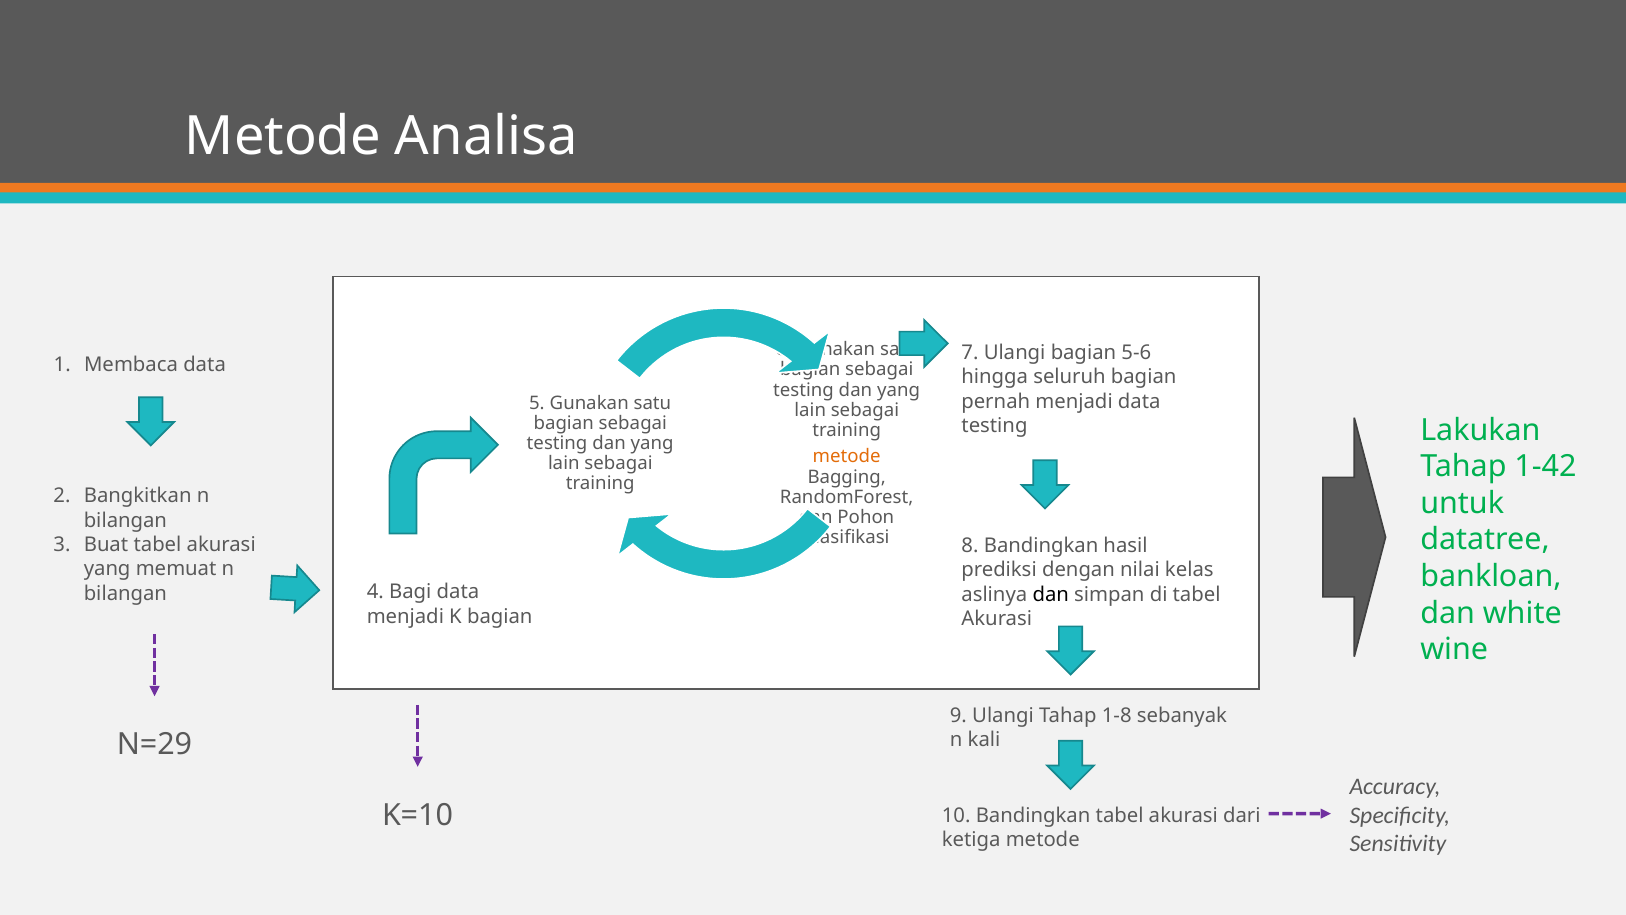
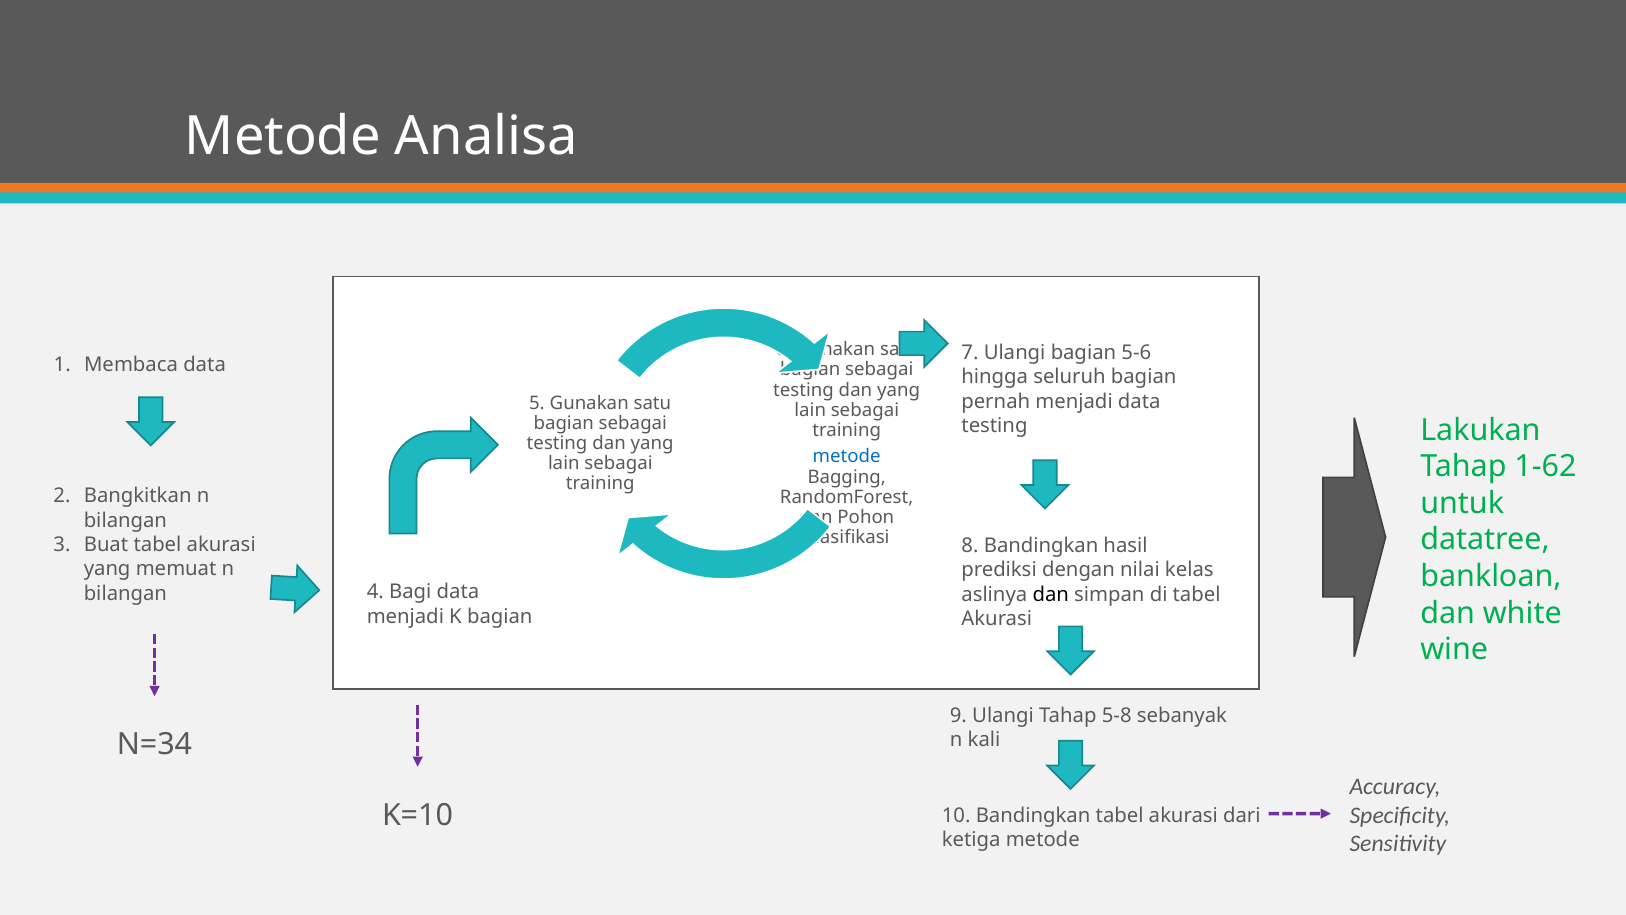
metode at (847, 457) colour: orange -> blue
1-42: 1-42 -> 1-62
1-8: 1-8 -> 5-8
N=29: N=29 -> N=34
